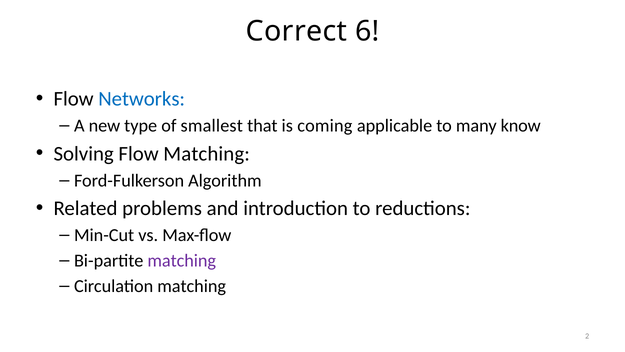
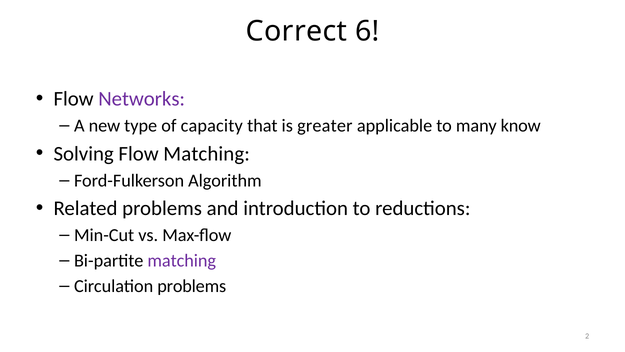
Networks colour: blue -> purple
smallest: smallest -> capacity
coming: coming -> greater
Circulation matching: matching -> problems
